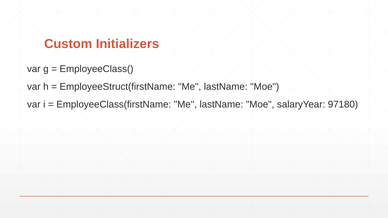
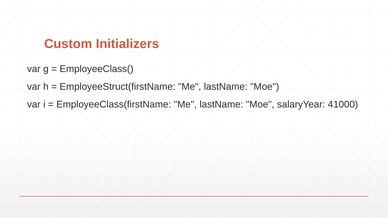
97180: 97180 -> 41000
